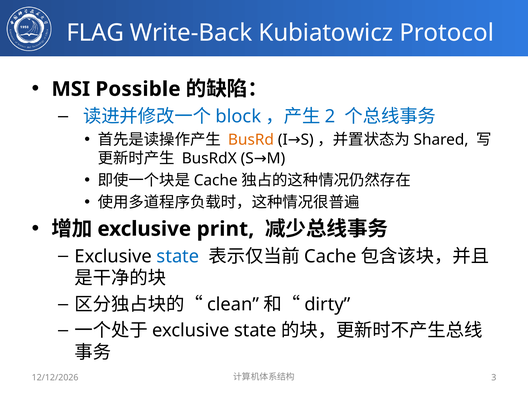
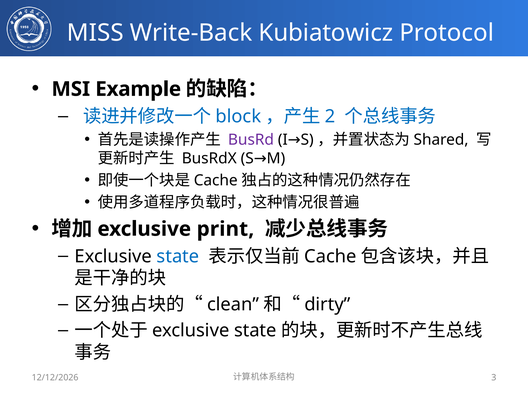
FLAG: FLAG -> MISS
Possible: Possible -> Example
BusRd colour: orange -> purple
